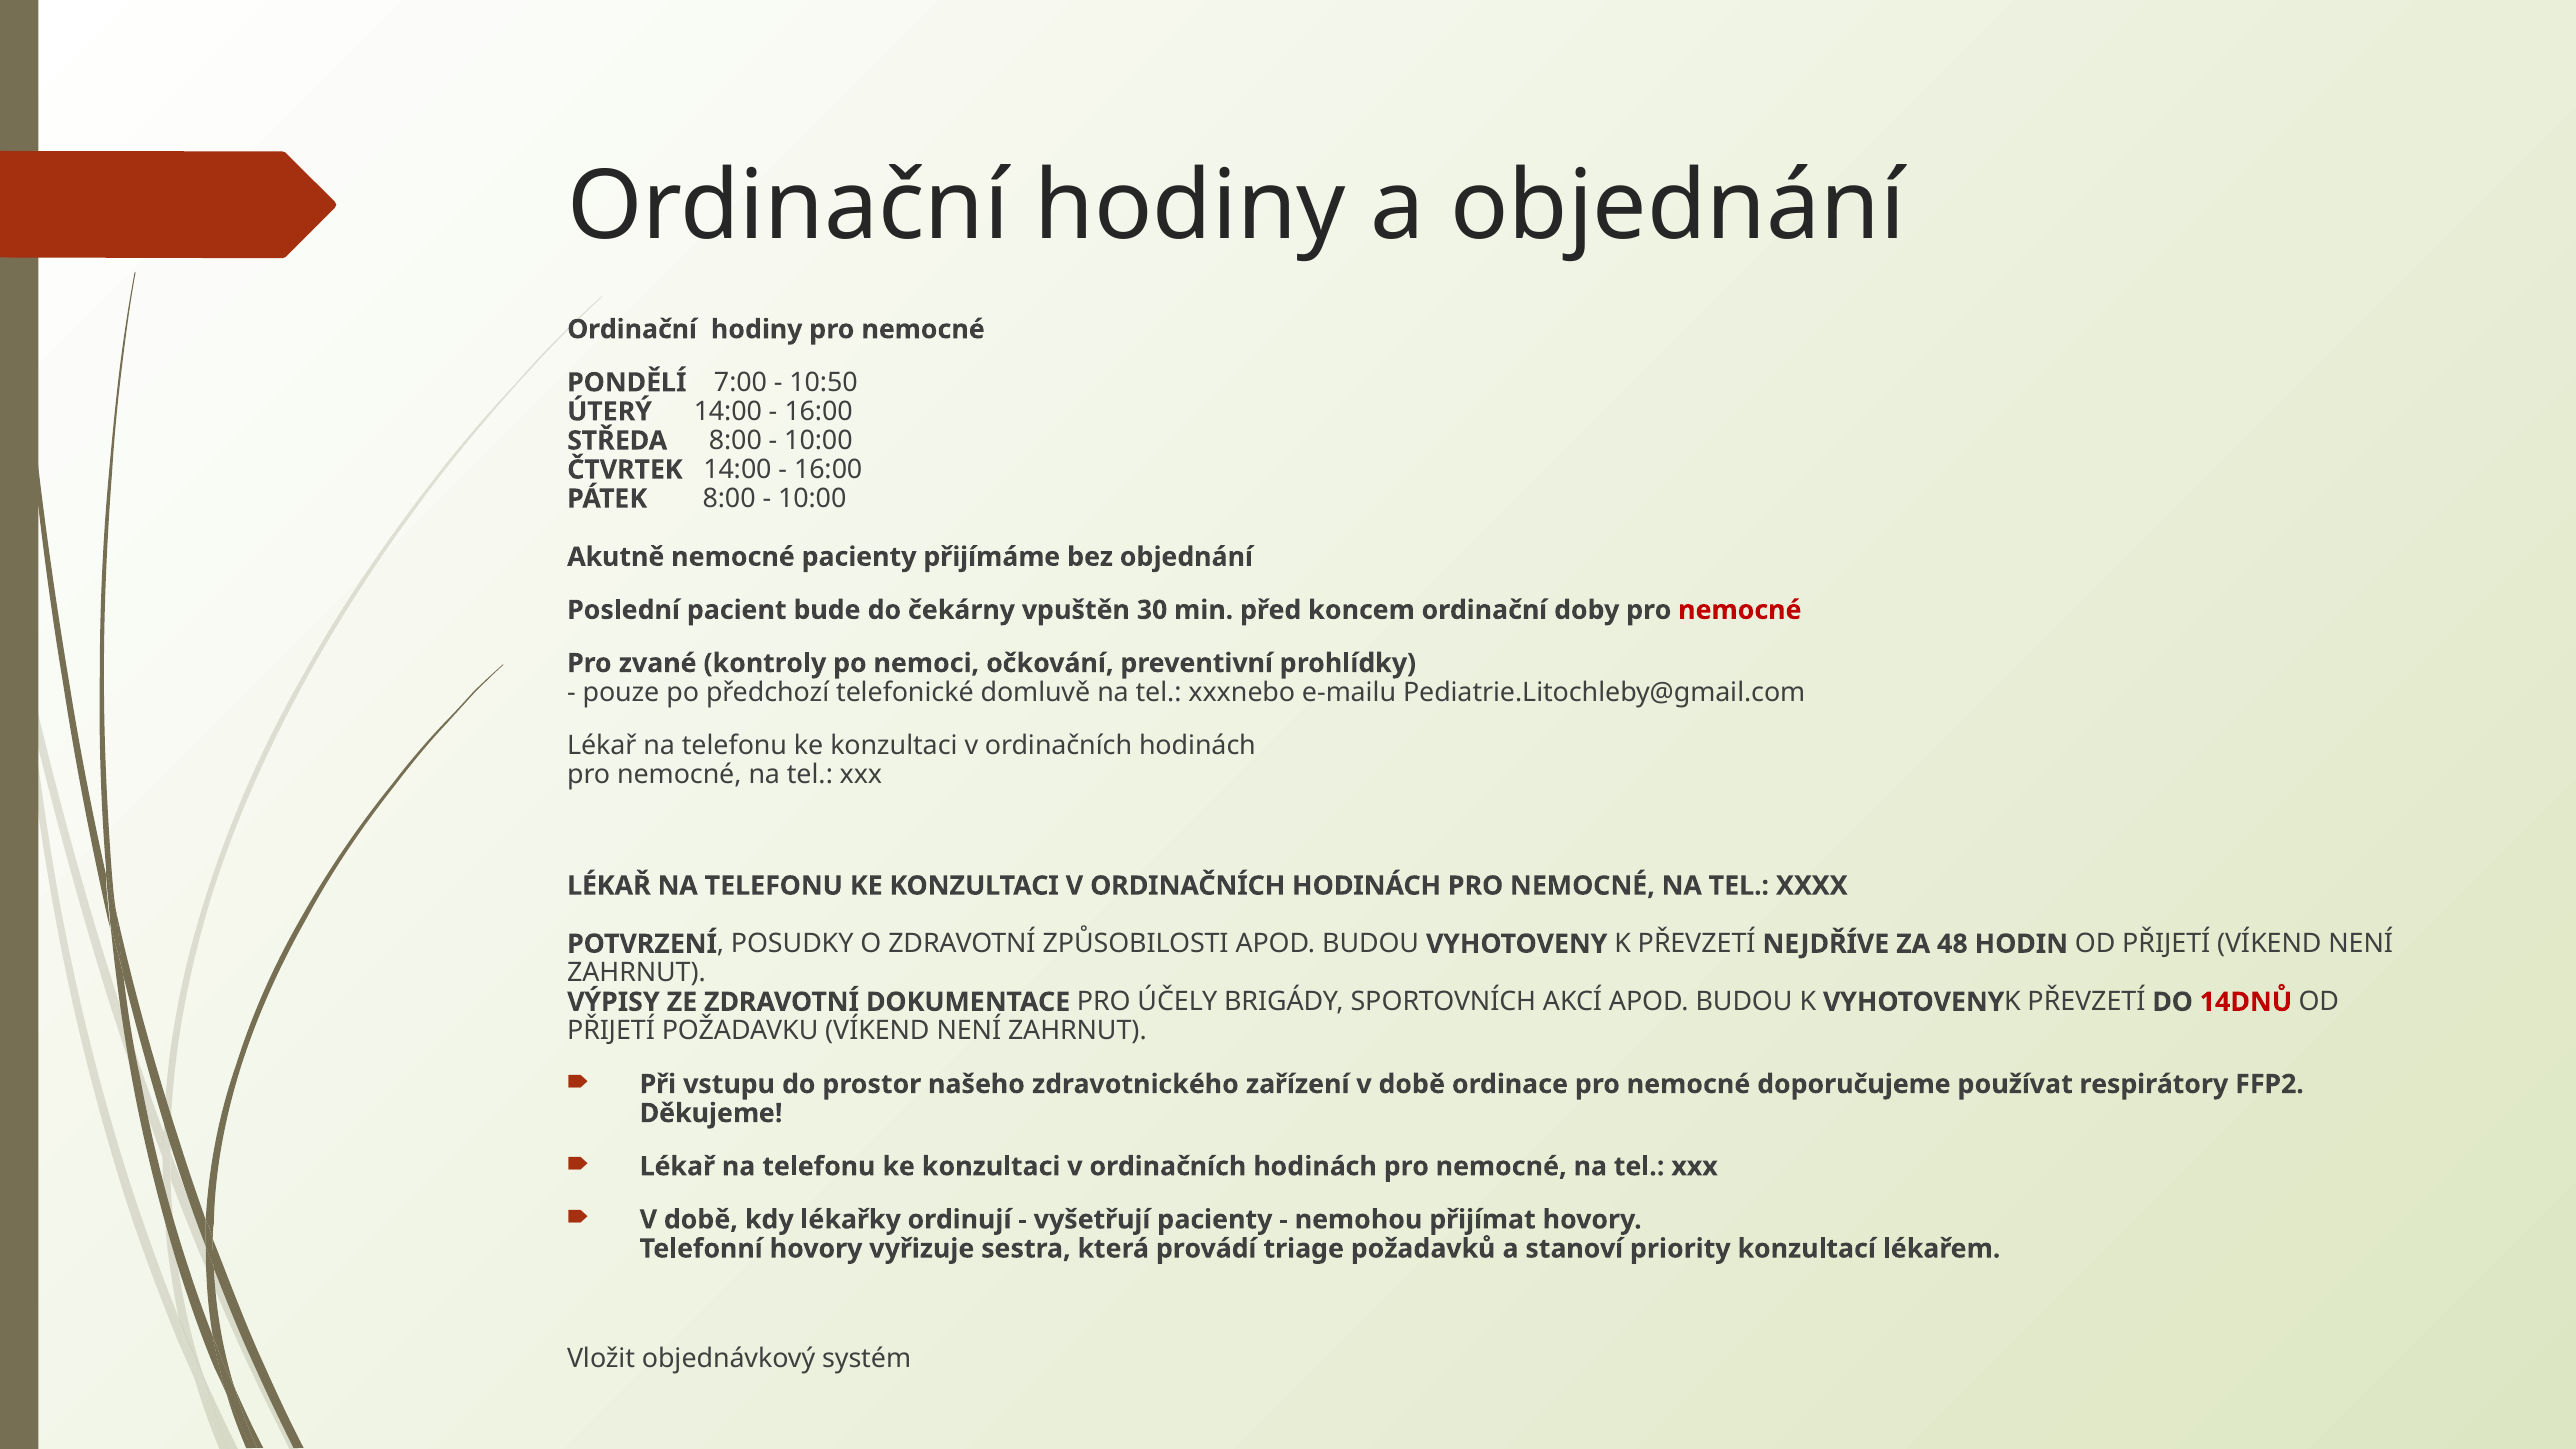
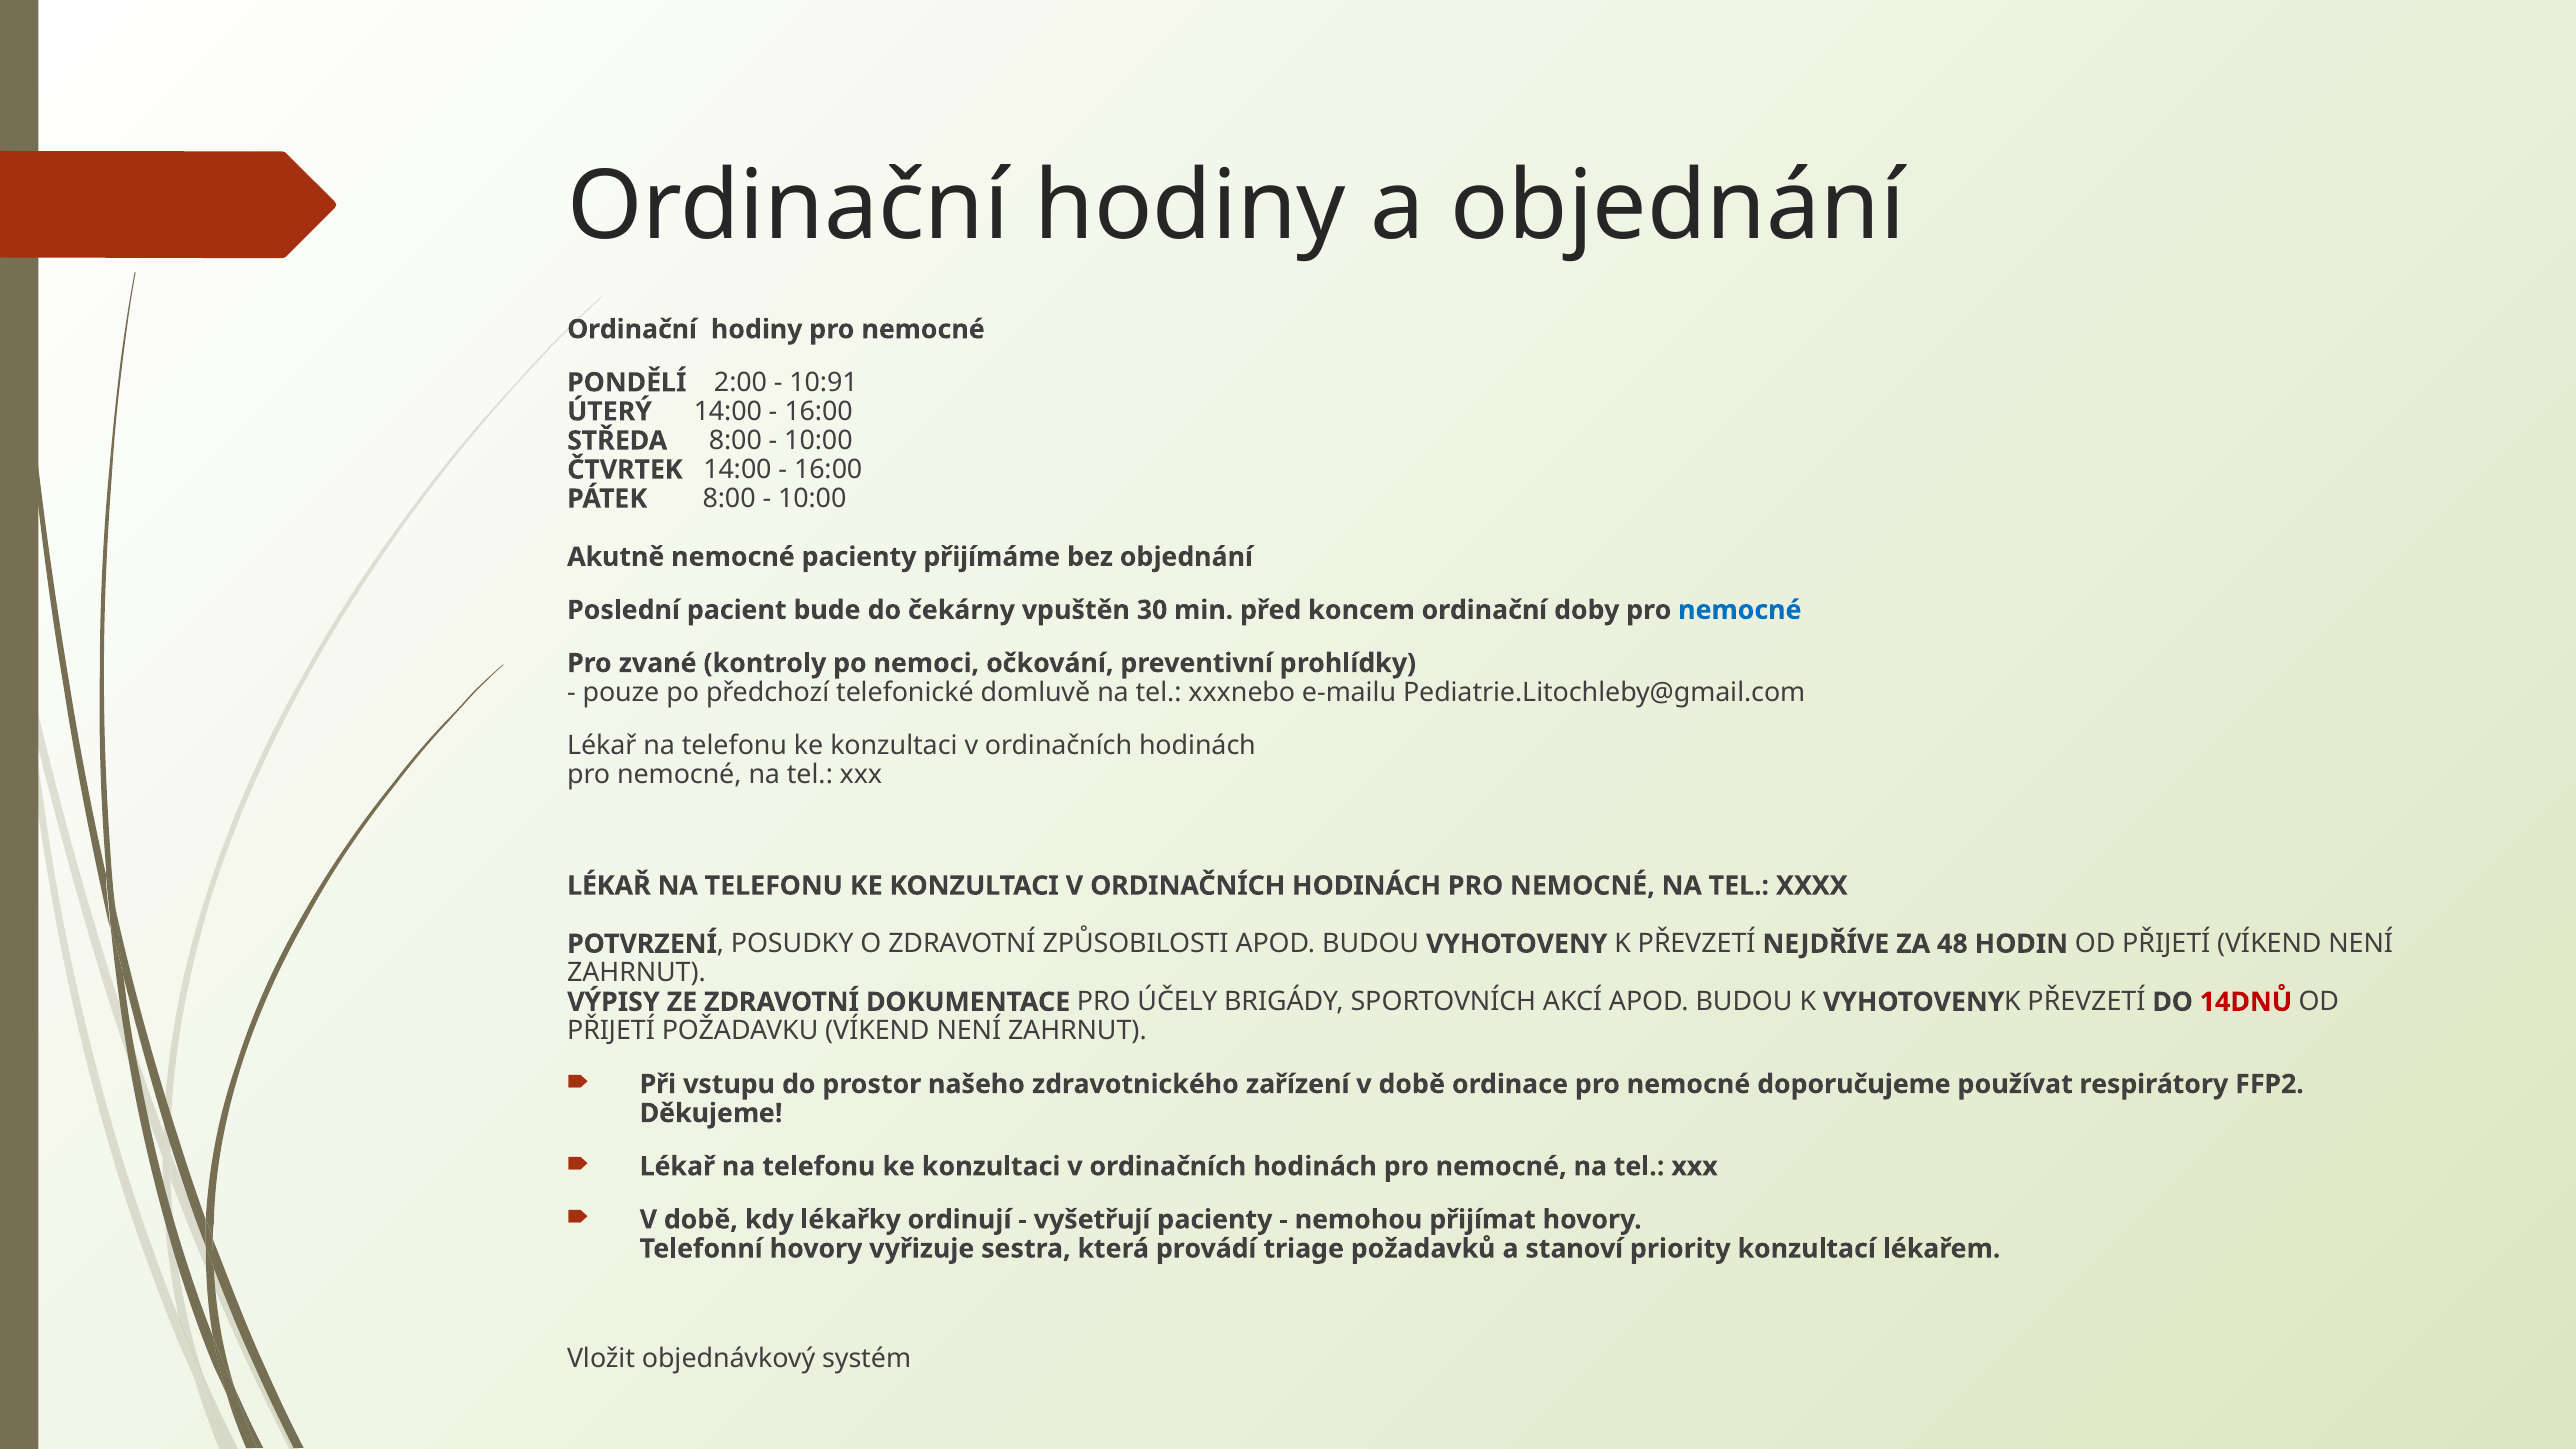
7:00: 7:00 -> 2:00
10:50: 10:50 -> 10:91
nemocné at (1740, 610) colour: red -> blue
